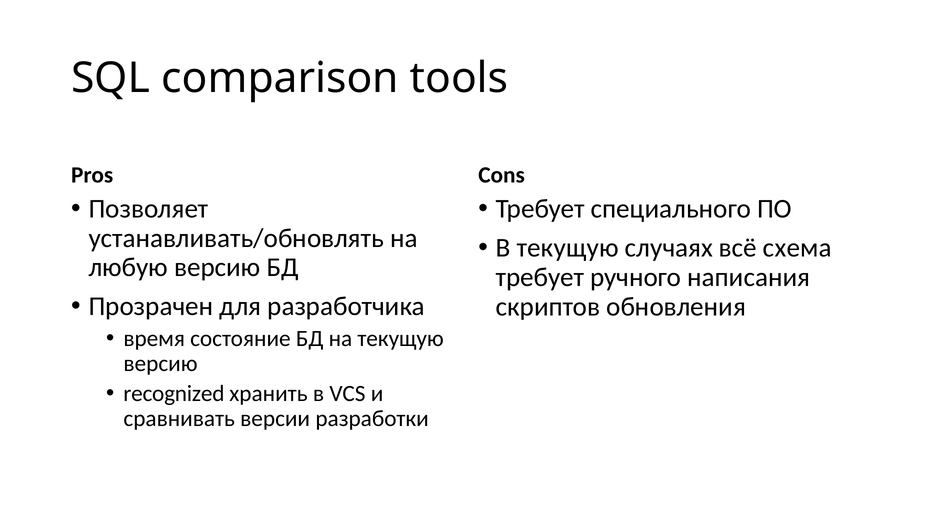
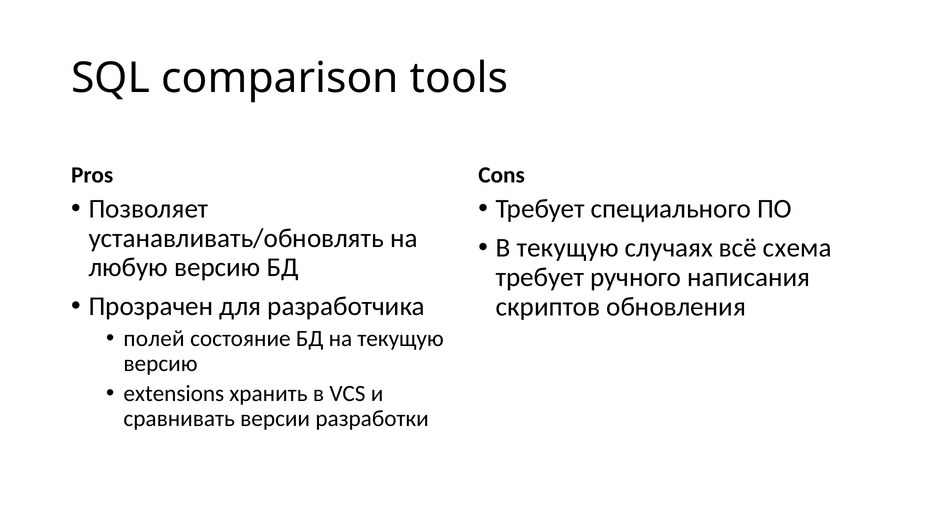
время: время -> полей
recognized: recognized -> extensions
